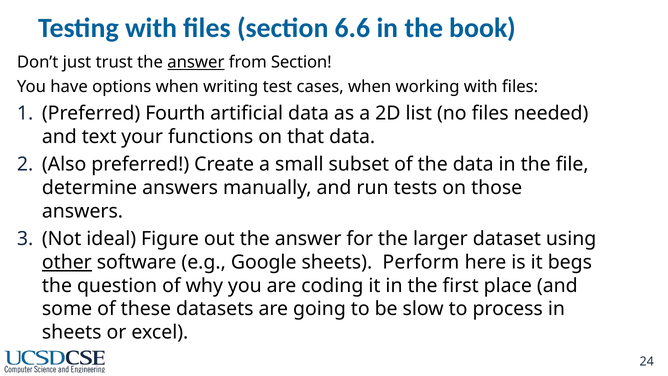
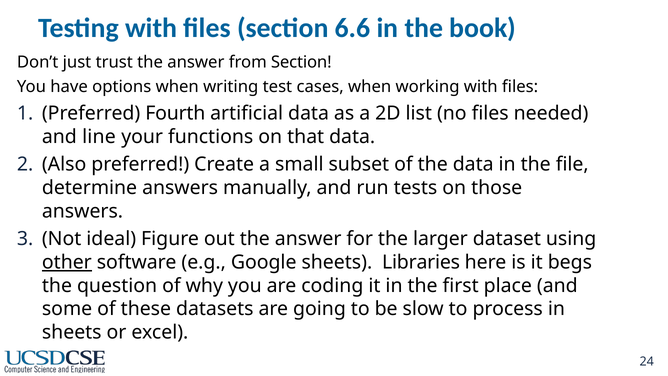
answer at (196, 62) underline: present -> none
text: text -> line
Perform: Perform -> Libraries
